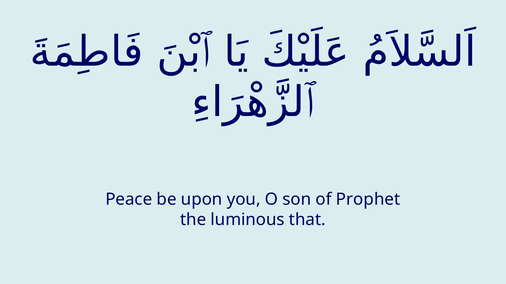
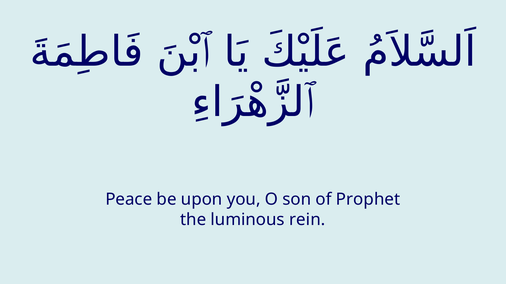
that: that -> rein
